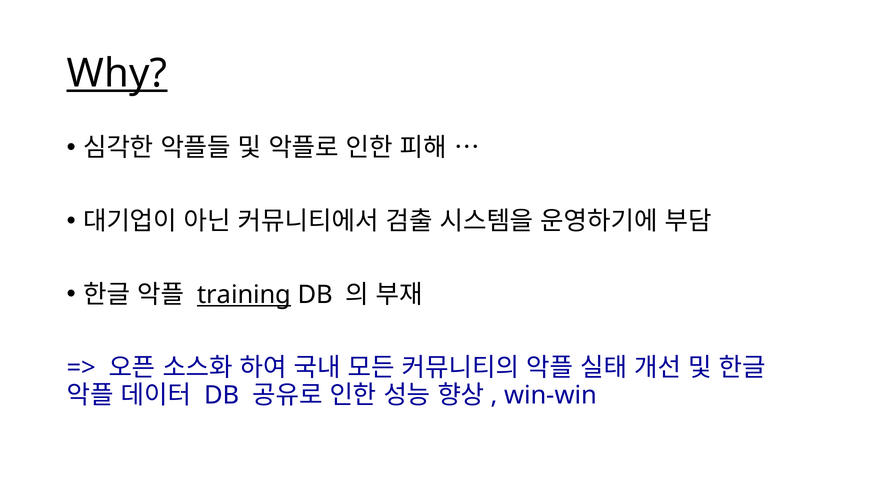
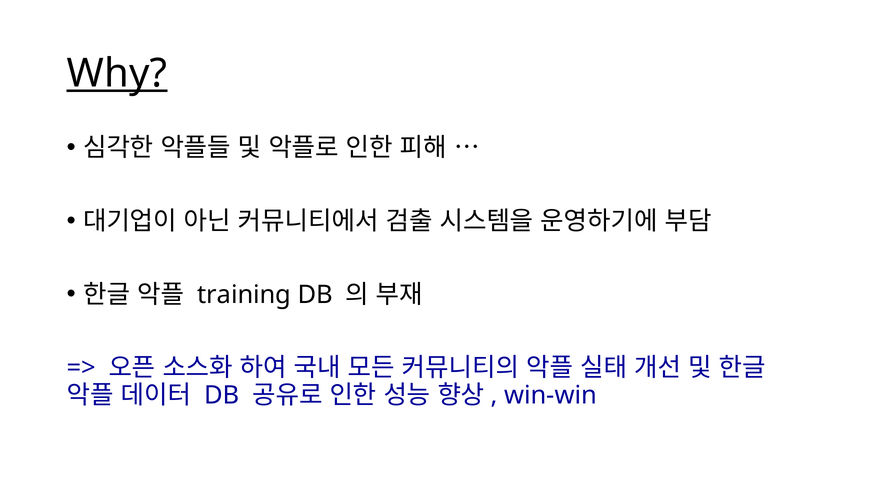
training underline: present -> none
